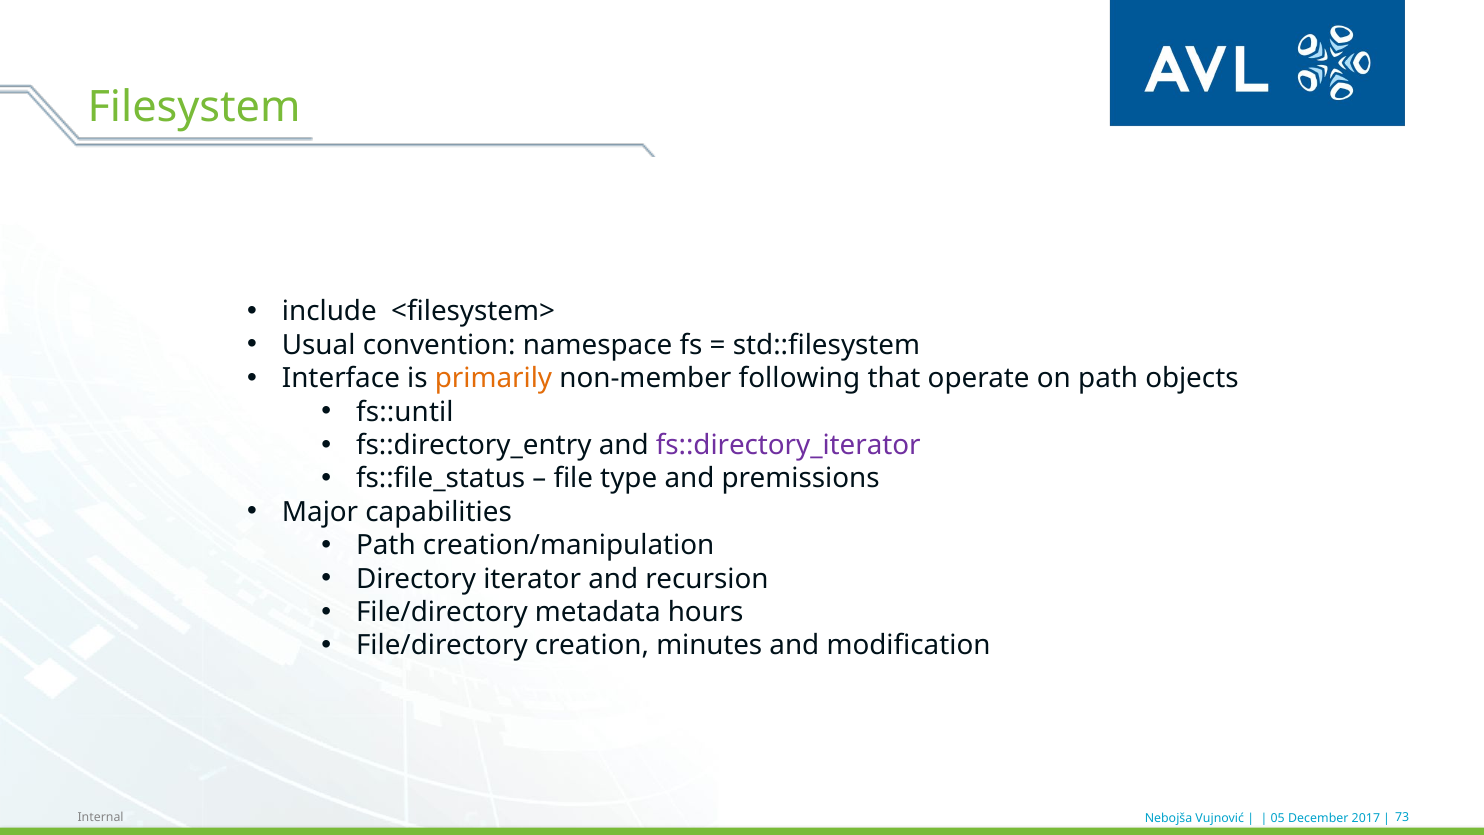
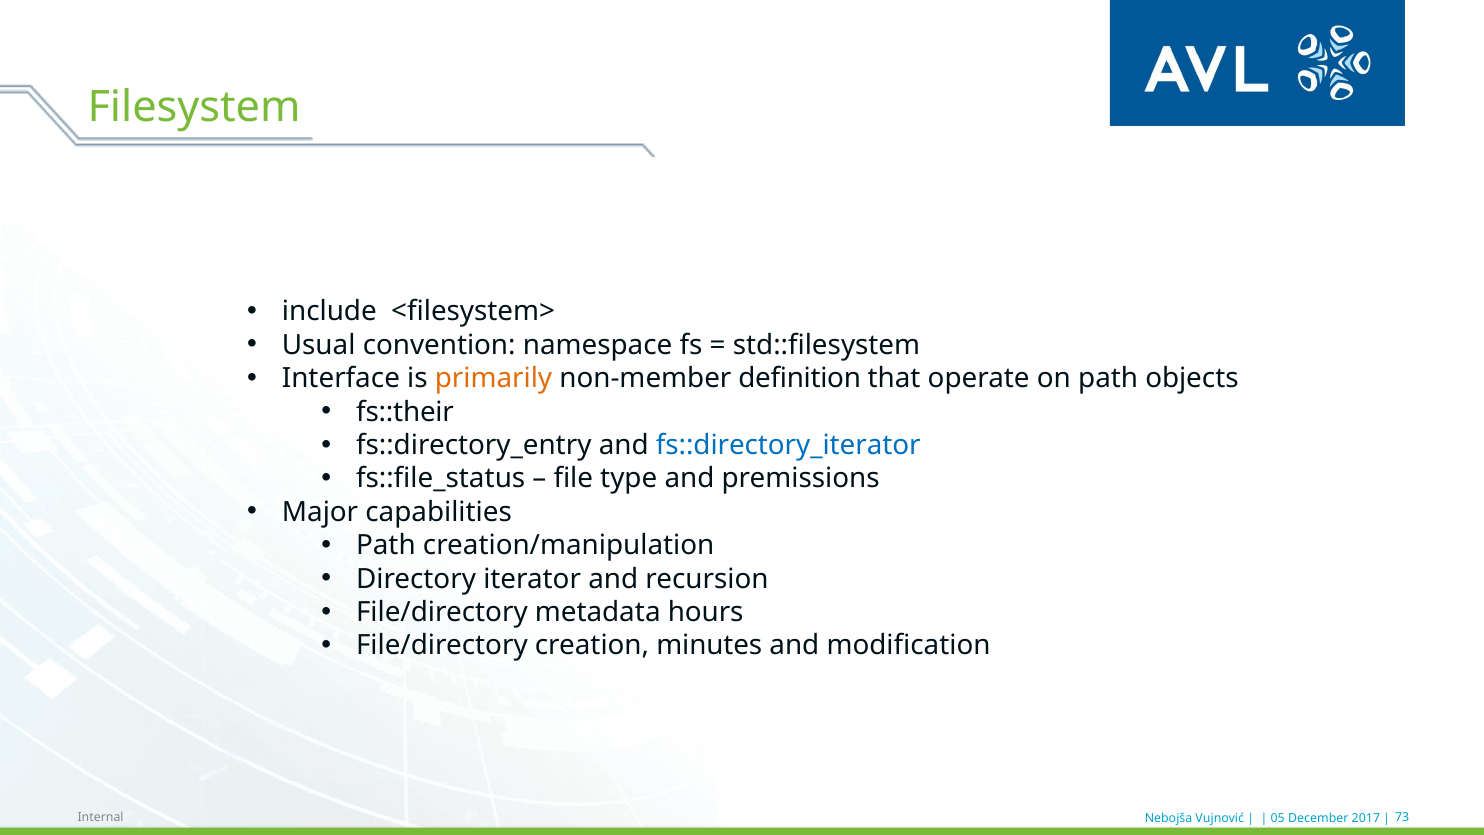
following: following -> definition
fs::until: fs::until -> fs::their
fs::directory_iterator colour: purple -> blue
